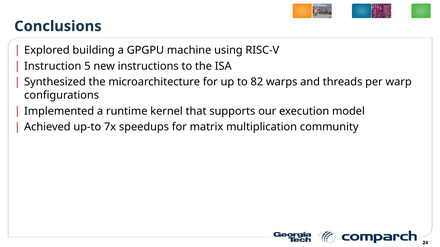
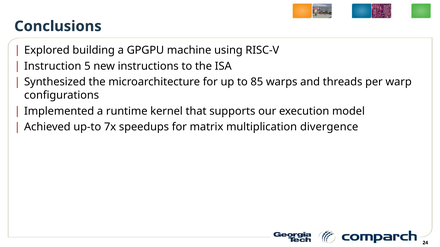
82: 82 -> 85
community: community -> divergence
